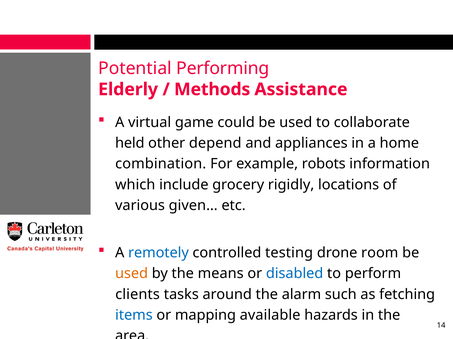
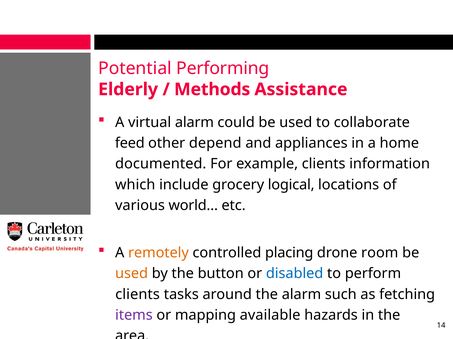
virtual game: game -> alarm
held: held -> feed
combination: combination -> documented
example robots: robots -> clients
rigidly: rigidly -> logical
given…: given… -> world…
remotely colour: blue -> orange
testing: testing -> placing
means: means -> button
items colour: blue -> purple
